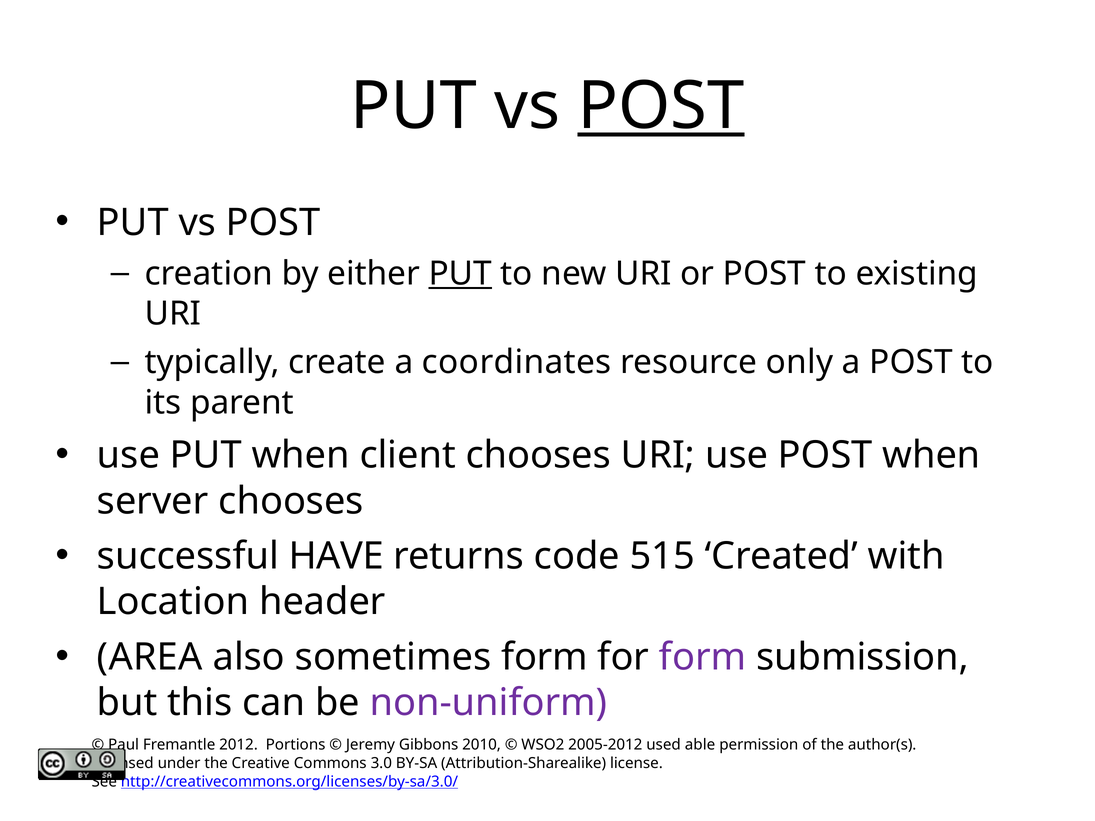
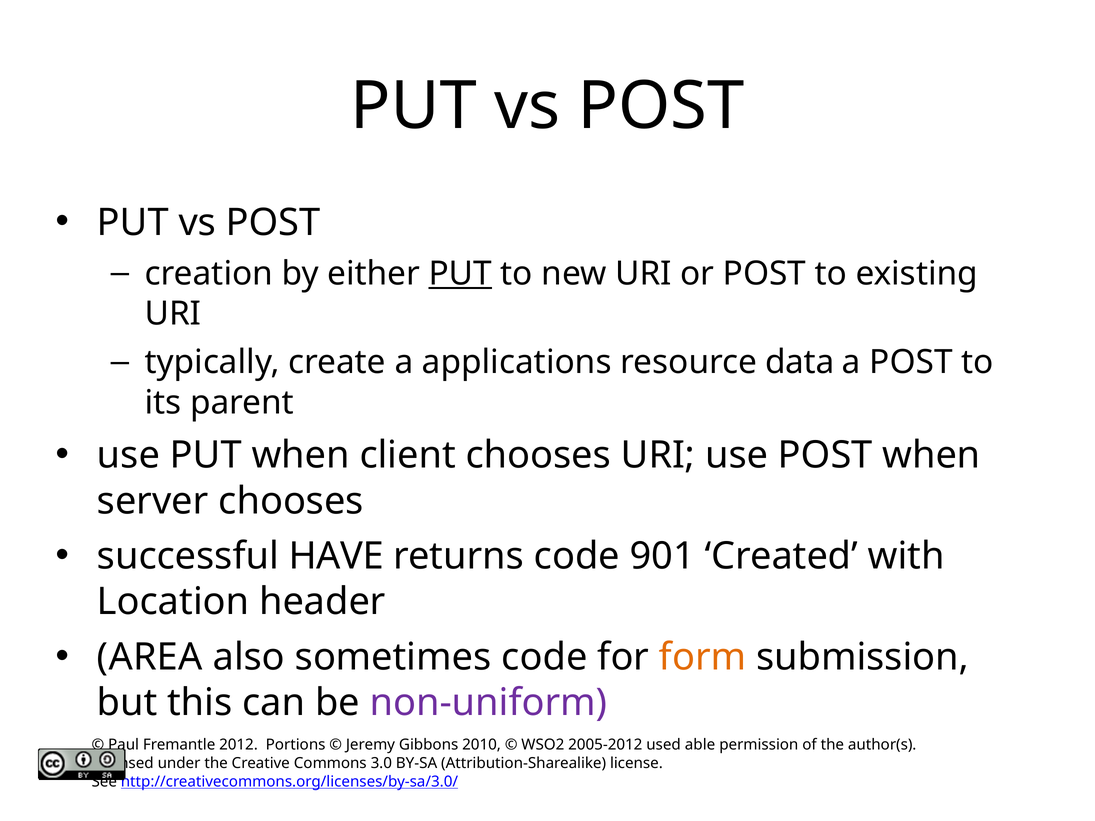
POST at (661, 106) underline: present -> none
coordinates: coordinates -> applications
only: only -> data
515: 515 -> 901
sometimes form: form -> code
form at (703, 657) colour: purple -> orange
